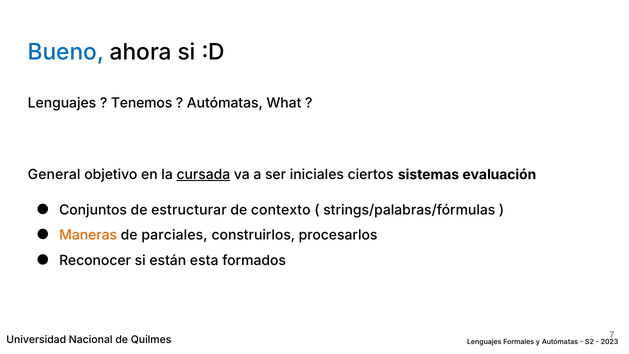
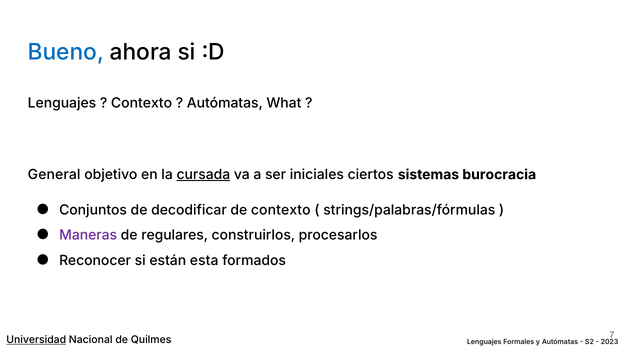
Tenemos at (142, 103): Tenemos -> Contexto
evaluación: evaluación -> burocracia
estructurar: estructurar -> decodificar
Maneras colour: orange -> purple
parciales: parciales -> regulares
Universidad underline: none -> present
